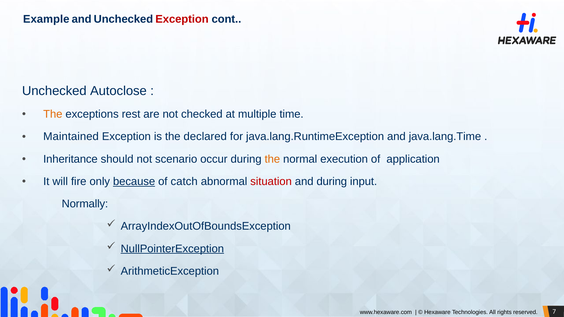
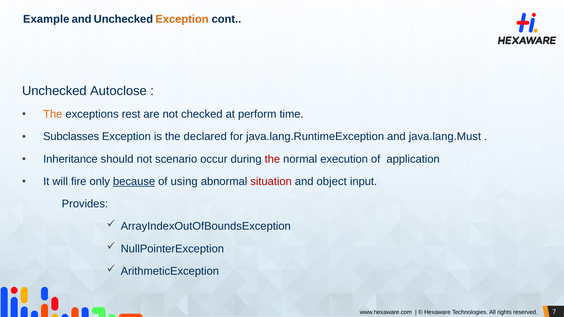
Exception at (182, 19) colour: red -> orange
multiple: multiple -> perform
Maintained: Maintained -> Subclasses
java.lang.Time: java.lang.Time -> java.lang.Must
the at (272, 159) colour: orange -> red
catch: catch -> using
and during: during -> object
Normally: Normally -> Provides
NullPointerException underline: present -> none
